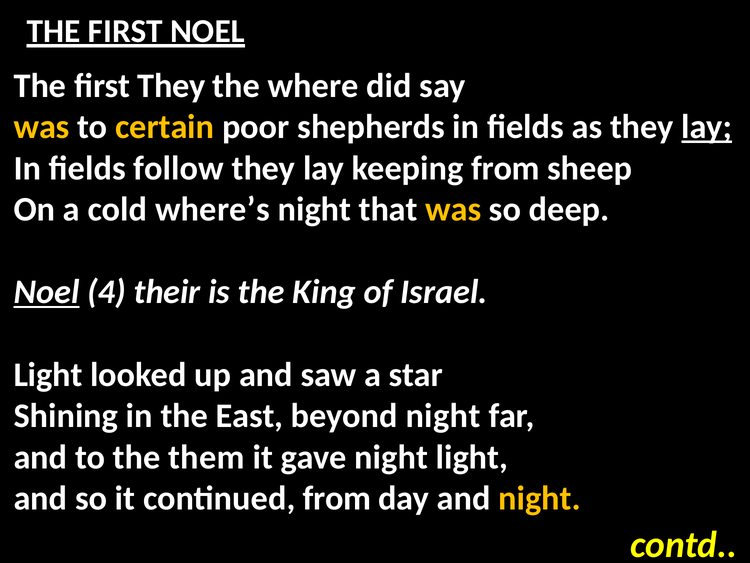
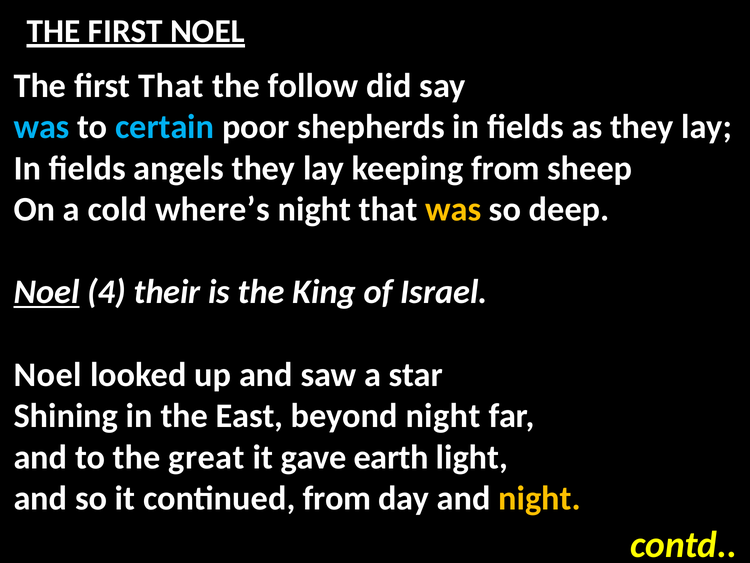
first They: They -> That
where: where -> follow
was at (42, 127) colour: yellow -> light blue
certain colour: yellow -> light blue
lay at (707, 127) underline: present -> none
follow: follow -> angels
Light at (48, 374): Light -> Noel
them: them -> great
gave night: night -> earth
